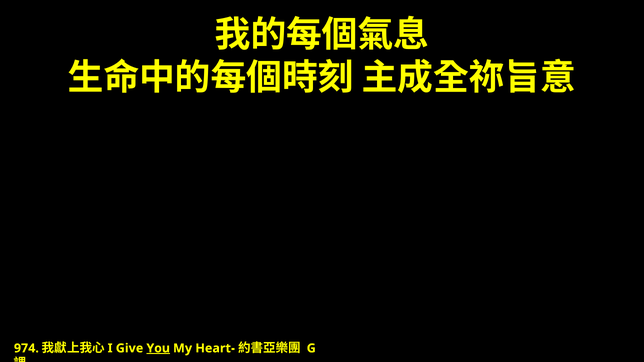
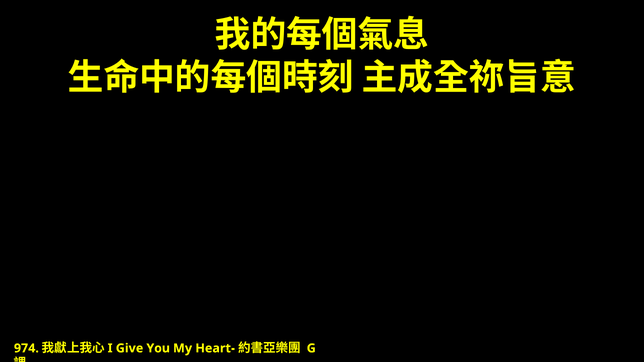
You underline: present -> none
